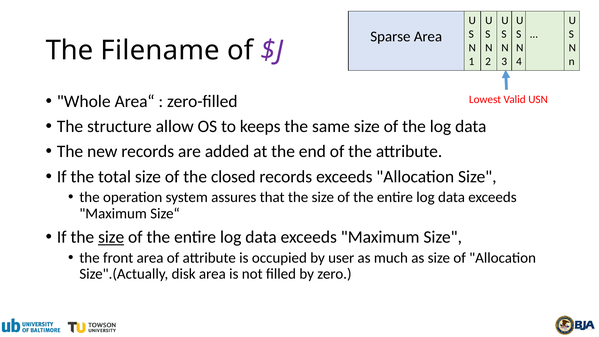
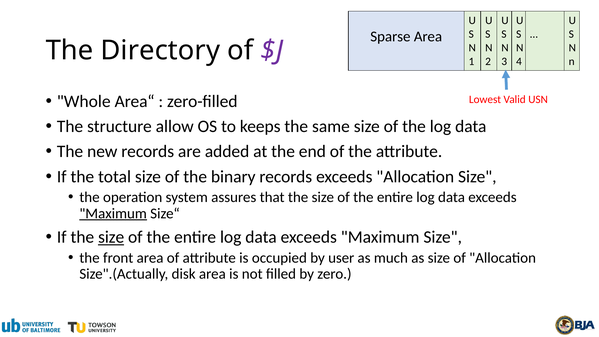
Filename: Filename -> Directory
closed: closed -> binary
Maximum at (113, 213) underline: none -> present
